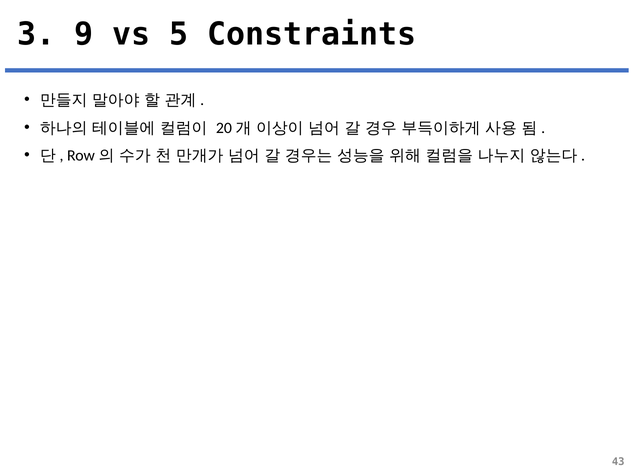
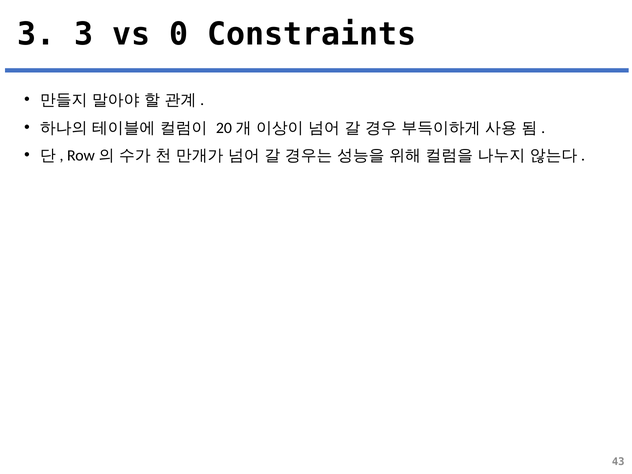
3 9: 9 -> 3
5: 5 -> 0
